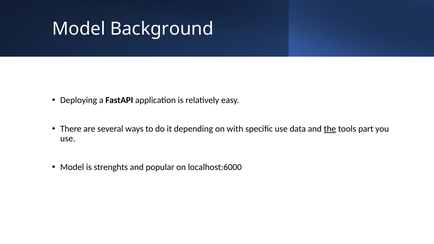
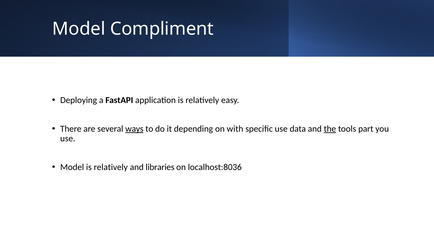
Background: Background -> Compliment
ways underline: none -> present
Model is strenghts: strenghts -> relatively
popular: popular -> libraries
localhost:6000: localhost:6000 -> localhost:8036
